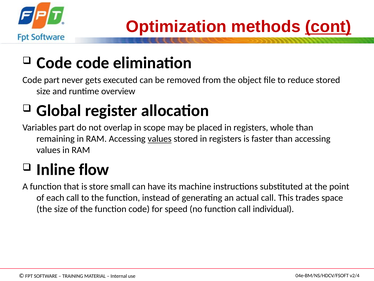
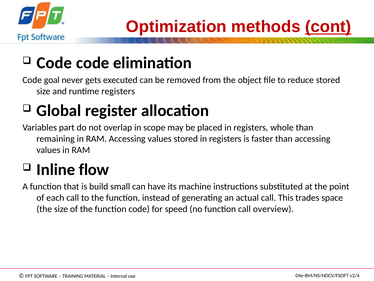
Code part: part -> goal
runtime overview: overview -> registers
values at (160, 139) underline: present -> none
store: store -> build
individual: individual -> overview
